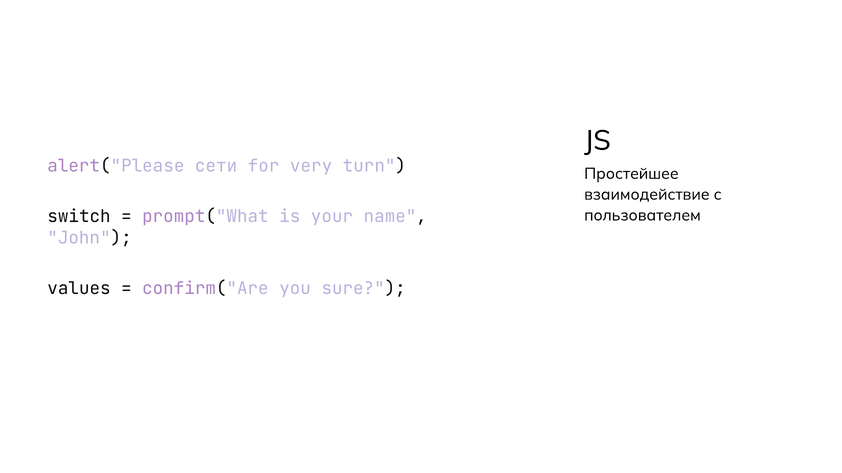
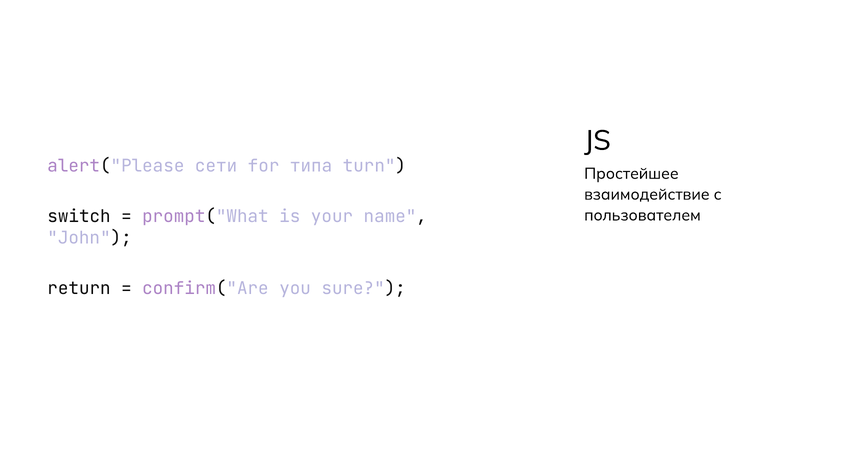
very: very -> типа
values: values -> return
